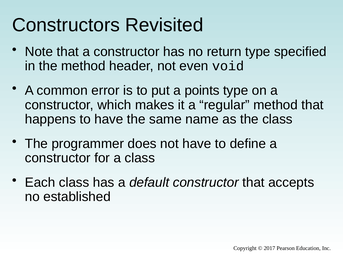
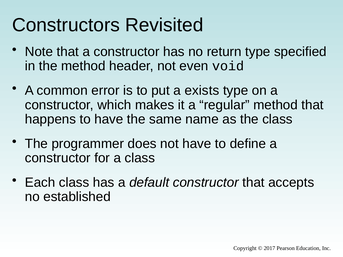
points: points -> exists
